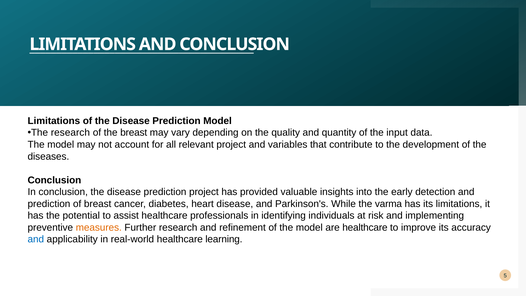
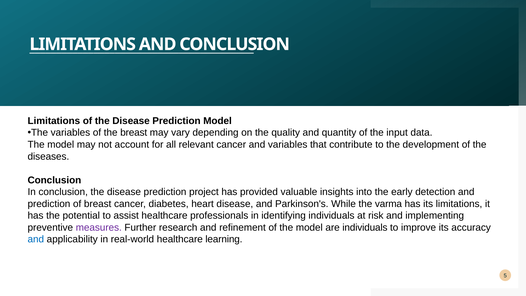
The research: research -> variables
relevant project: project -> cancer
measures colour: orange -> purple
are healthcare: healthcare -> individuals
